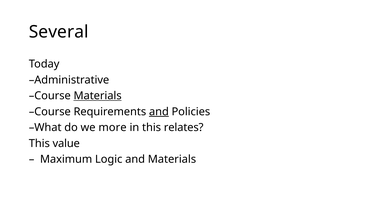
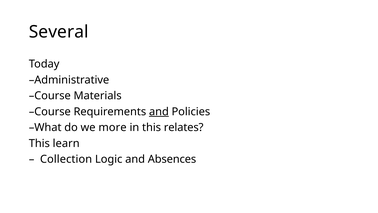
Materials at (98, 96) underline: present -> none
value: value -> learn
Maximum: Maximum -> Collection
and Materials: Materials -> Absences
